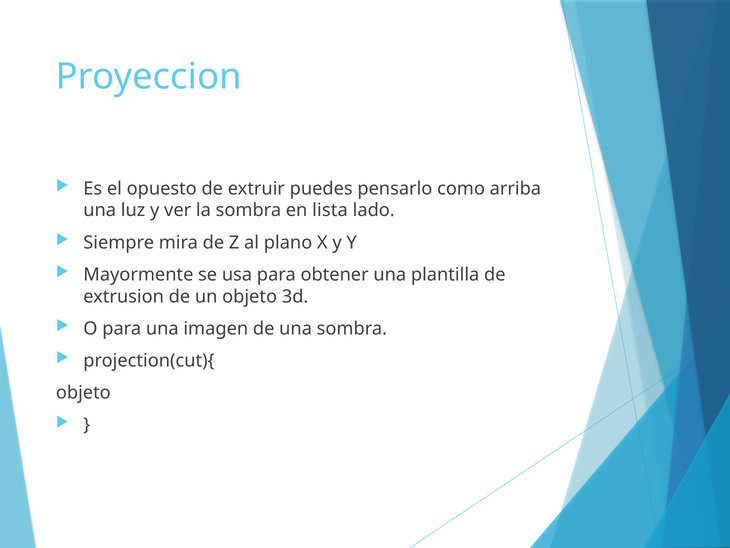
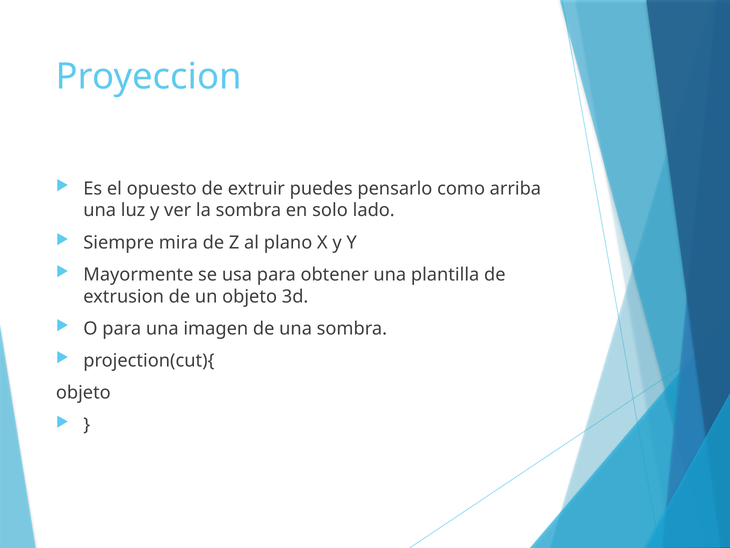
lista: lista -> solo
